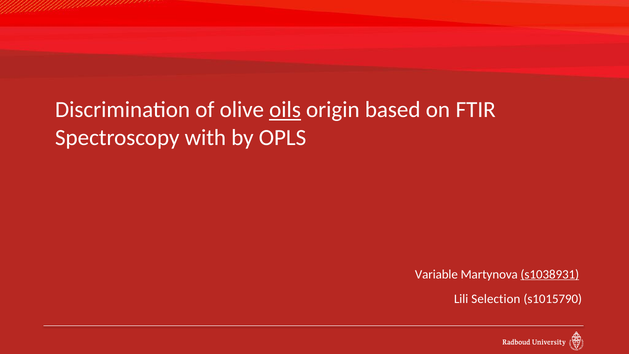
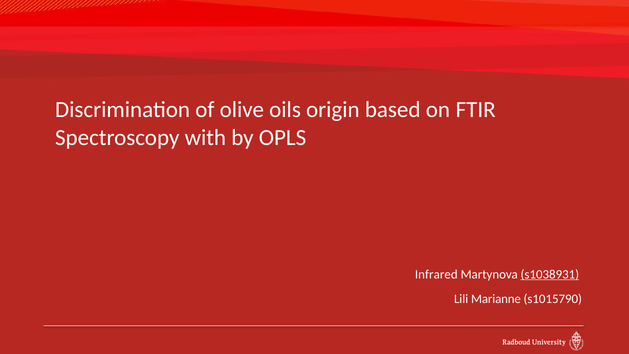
oils underline: present -> none
Variable: Variable -> Infrared
Selection: Selection -> Marianne
